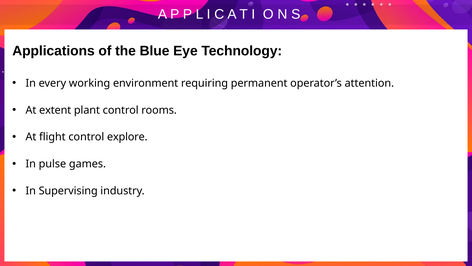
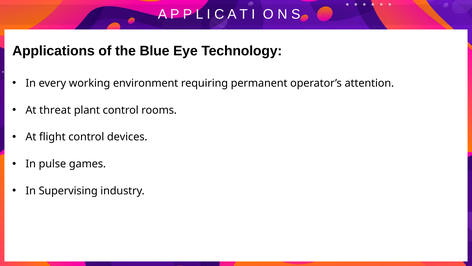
extent: extent -> threat
explore: explore -> devices
